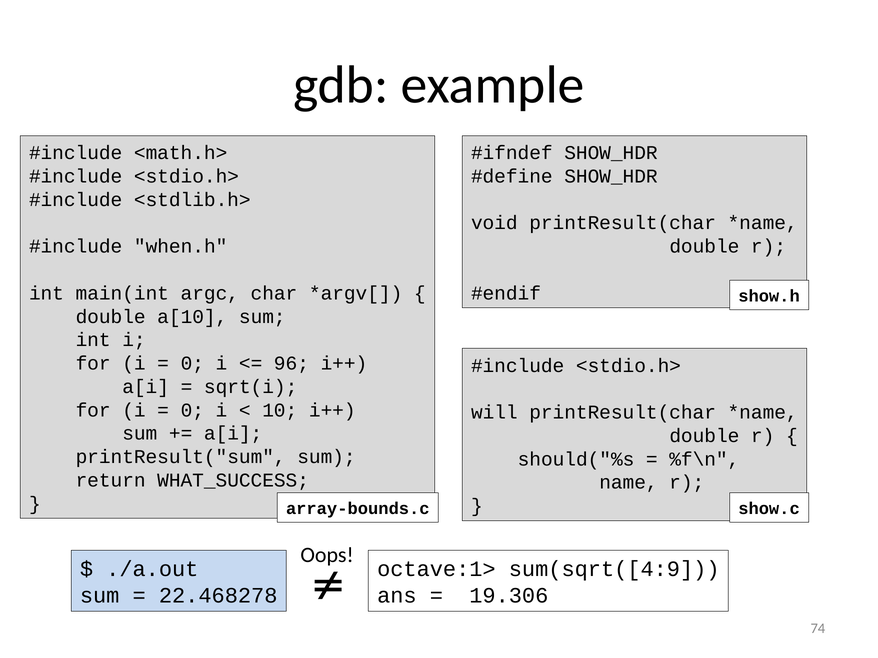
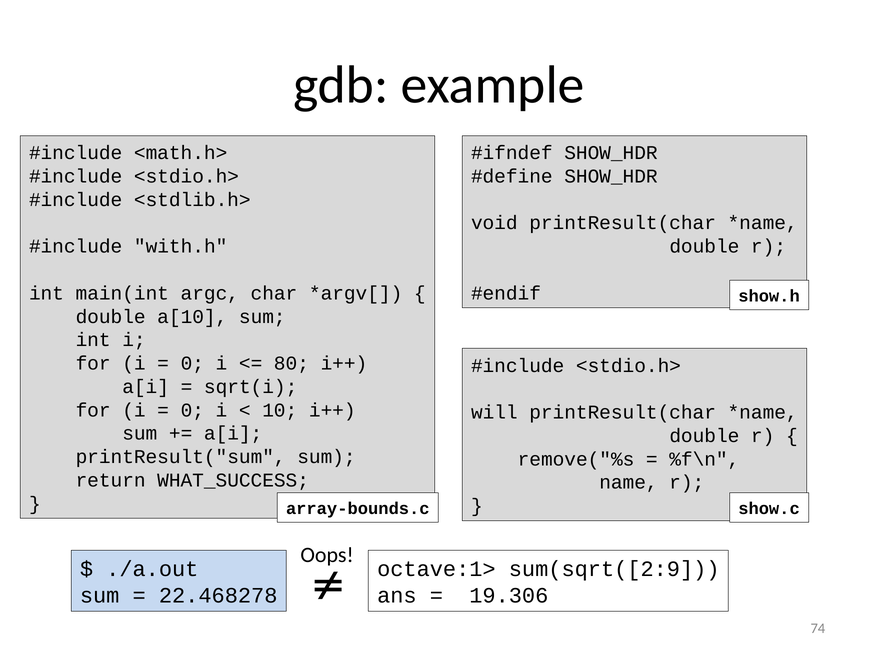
when.h: when.h -> with.h
96: 96 -> 80
should("%s: should("%s -> remove("%s
sum(sqrt([4:9: sum(sqrt([4:9 -> sum(sqrt([2:9
